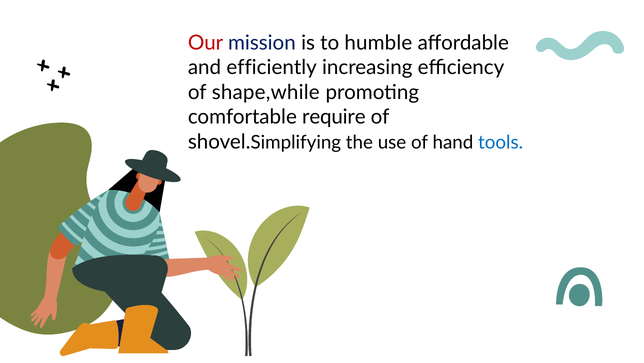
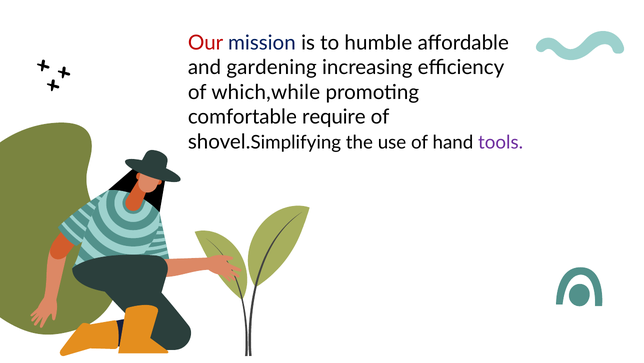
efficiently: efficiently -> gardening
shape,while: shape,while -> which,while
tools colour: blue -> purple
